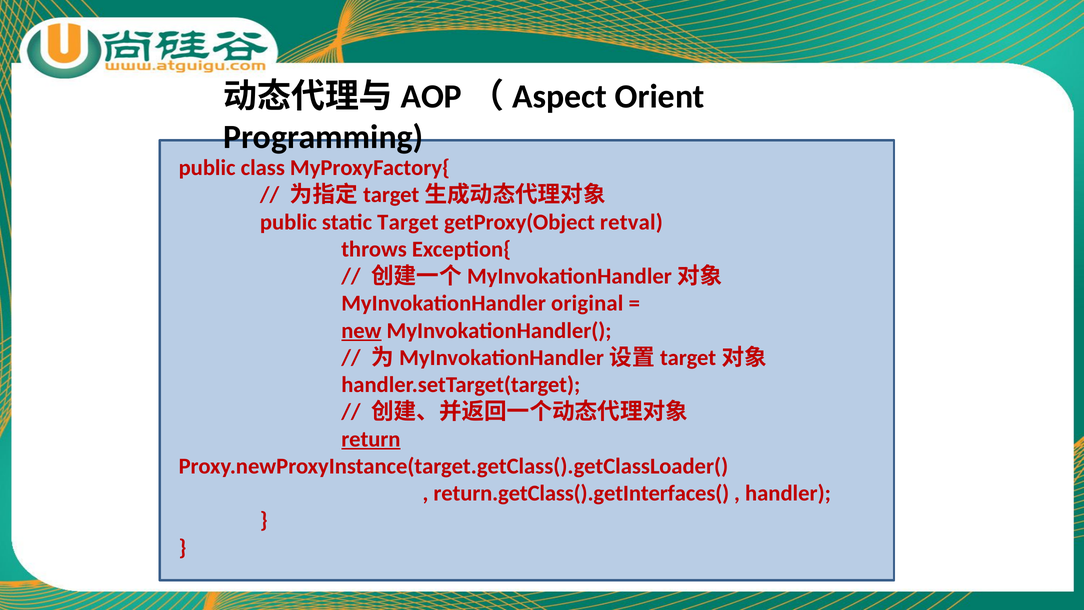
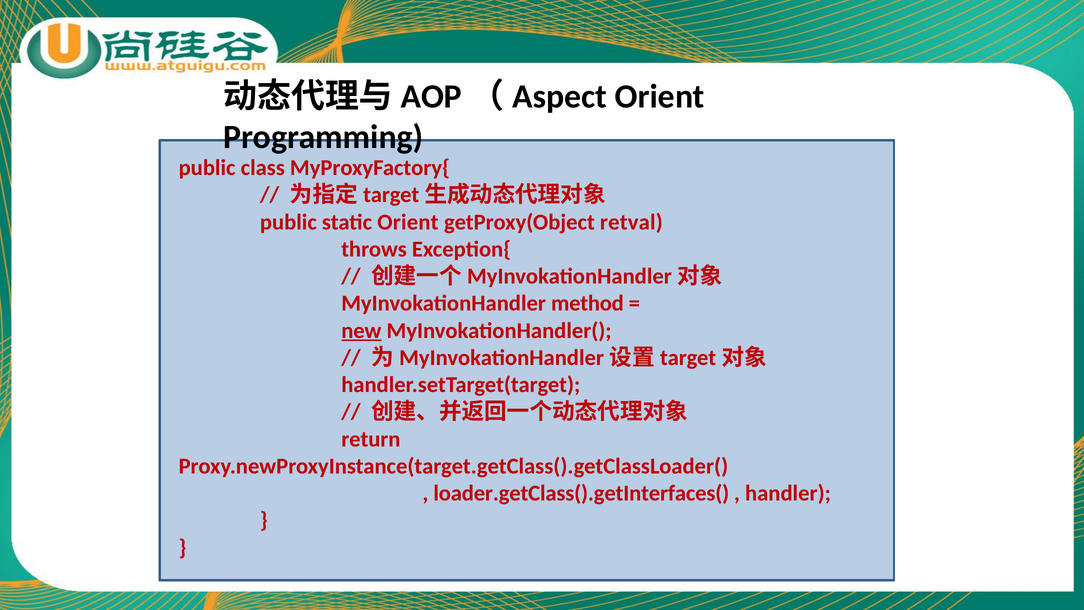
static Target: Target -> Orient
original: original -> method
return underline: present -> none
return.getClass().getInterfaces(: return.getClass().getInterfaces( -> loader.getClass().getInterfaces(
